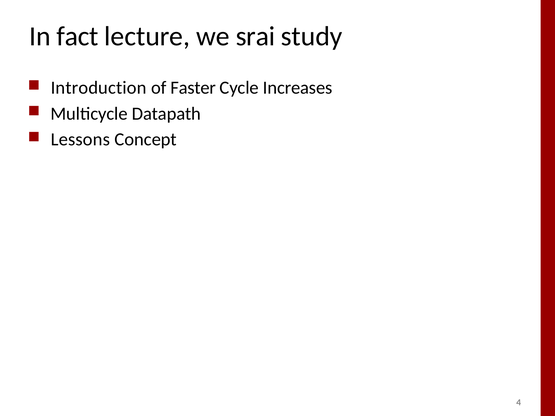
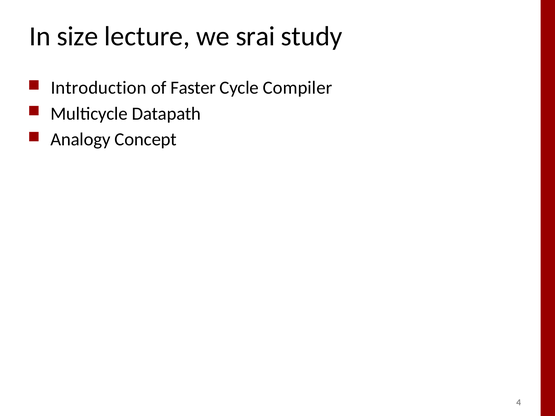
fact: fact -> size
Increases: Increases -> Compiler
Lessons: Lessons -> Analogy
